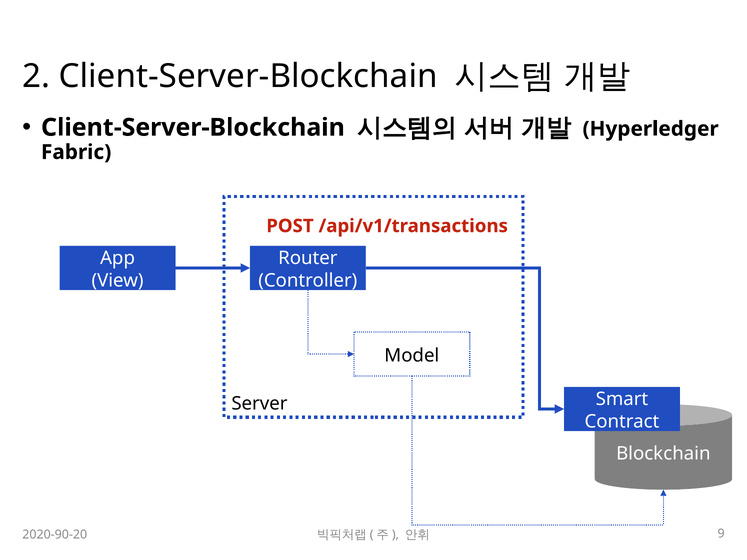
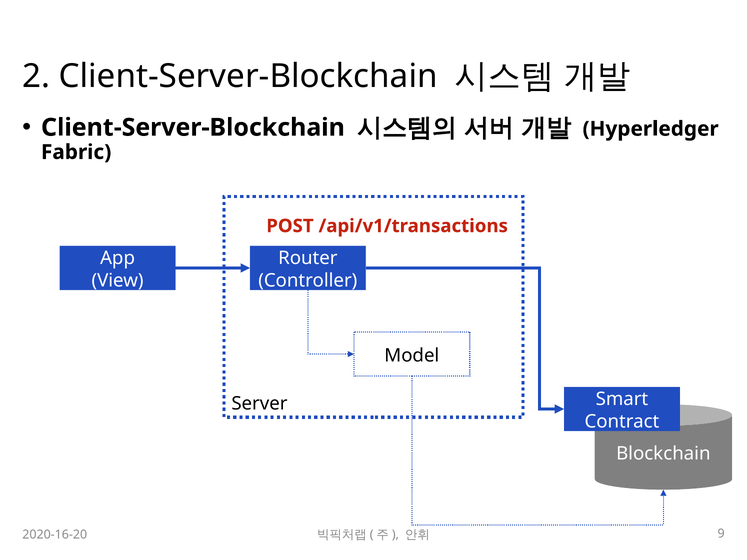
2020-90-20: 2020-90-20 -> 2020-16-20
